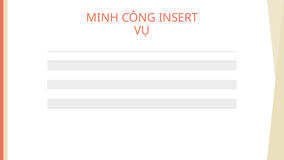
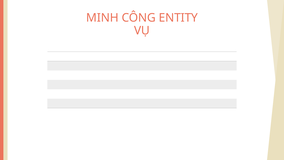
INSERT: INSERT -> ENTITY
